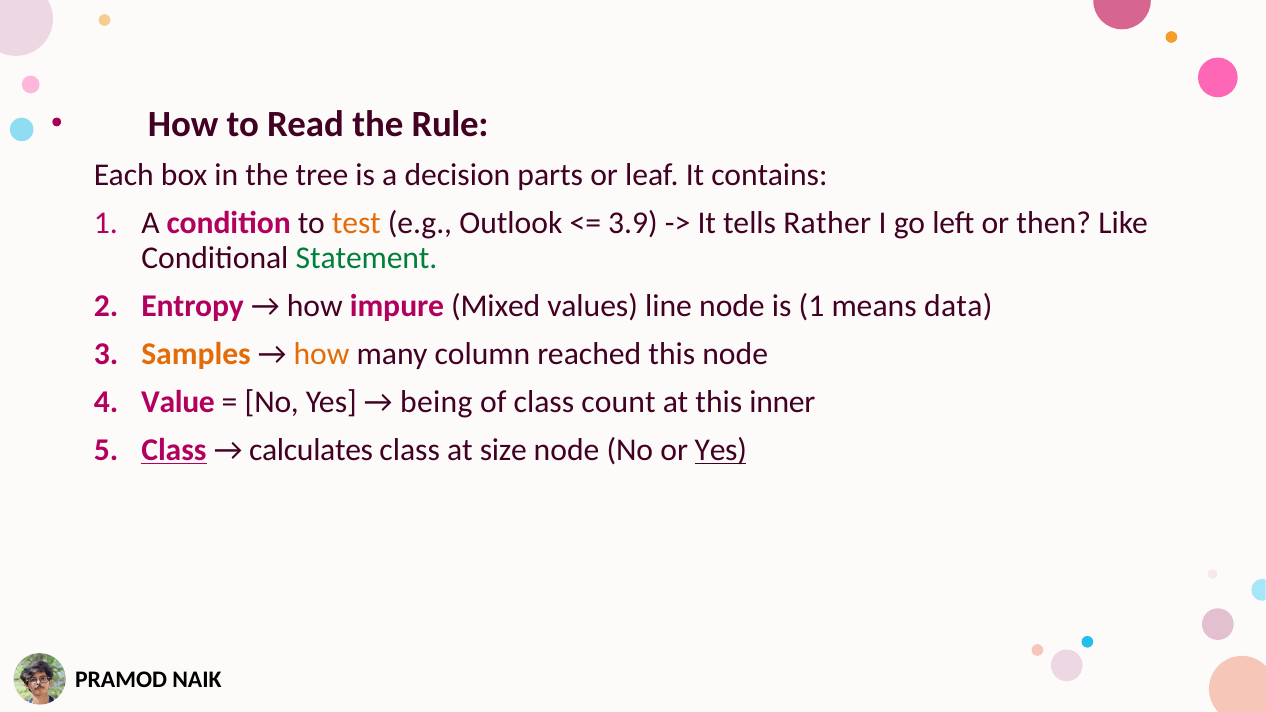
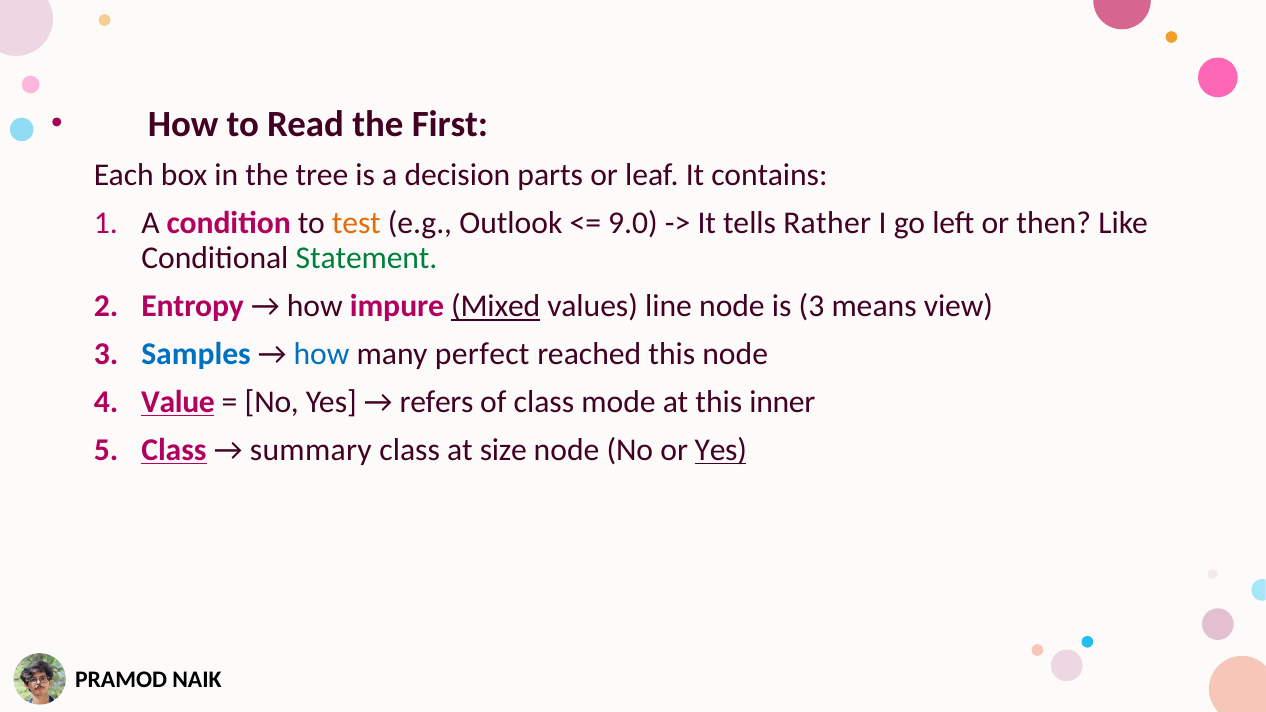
Rule: Rule -> First
3.9: 3.9 -> 9.0
Mixed underline: none -> present
is 1: 1 -> 3
data: data -> view
Samples colour: orange -> blue
how at (322, 354) colour: orange -> blue
column: column -> perfect
Value underline: none -> present
being: being -> refers
count: count -> mode
calculates: calculates -> summary
